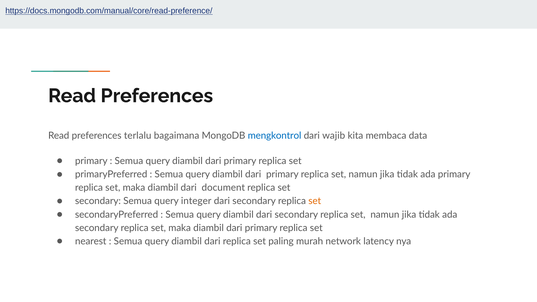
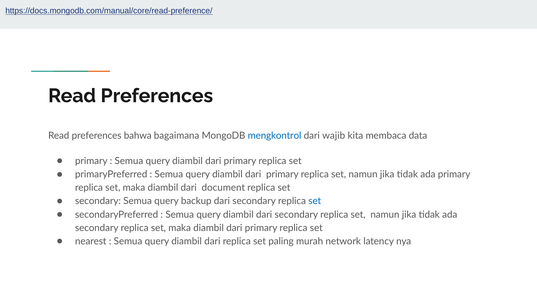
terlalu: terlalu -> bahwa
integer: integer -> backup
set at (315, 201) colour: orange -> blue
